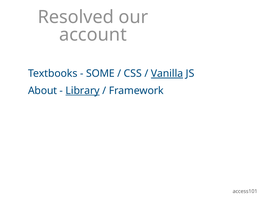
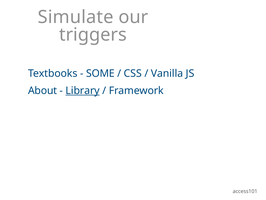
Resolved: Resolved -> Simulate
account: account -> triggers
Vanilla underline: present -> none
